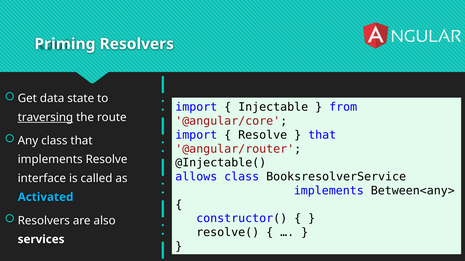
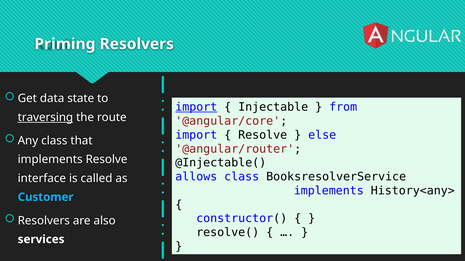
import at (196, 107) underline: none -> present
that at (322, 135): that -> else
Between<any>: Between<any> -> History<any>
Activated: Activated -> Customer
